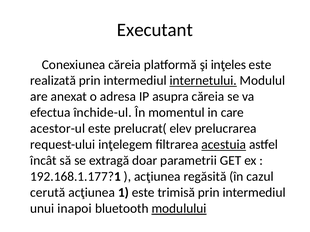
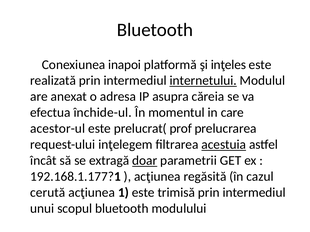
Executant at (155, 30): Executant -> Bluetooth
Conexiunea căreia: căreia -> inapoi
elev: elev -> prof
doar underline: none -> present
inapoi: inapoi -> scopul
modulului underline: present -> none
